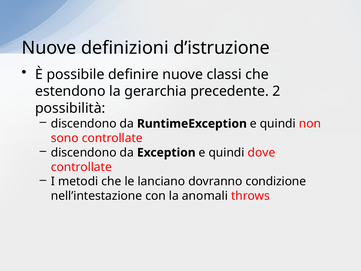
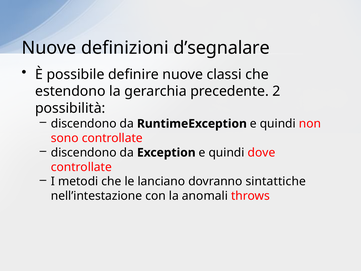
d’istruzione: d’istruzione -> d’segnalare
condizione: condizione -> sintattiche
